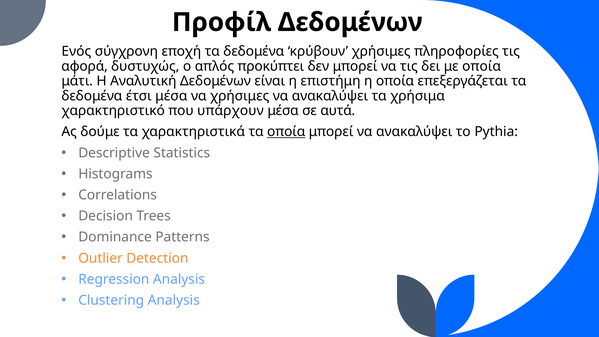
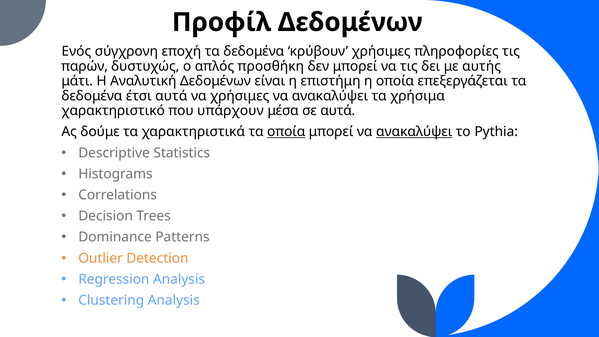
αφορά: αφορά -> παρών
προκύπτει: προκύπτει -> προσθήκη
με οποία: οποία -> αυτής
έτσι μέσα: μέσα -> αυτά
ανακαλύψει at (414, 132) underline: none -> present
